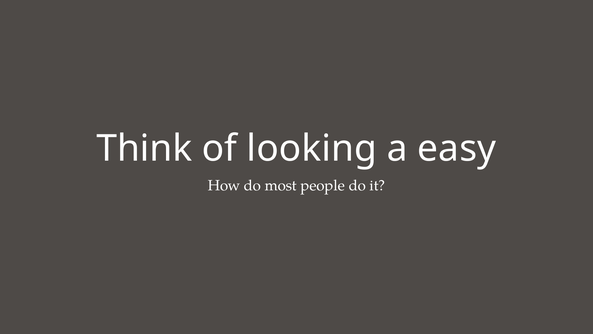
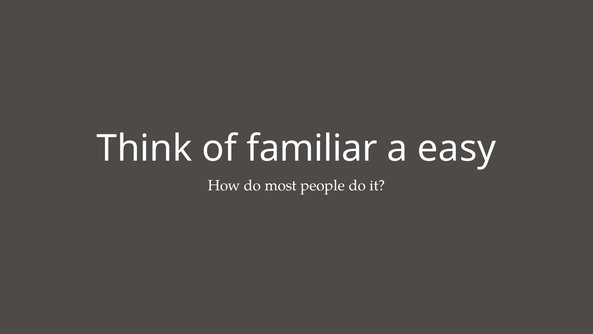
looking: looking -> familiar
